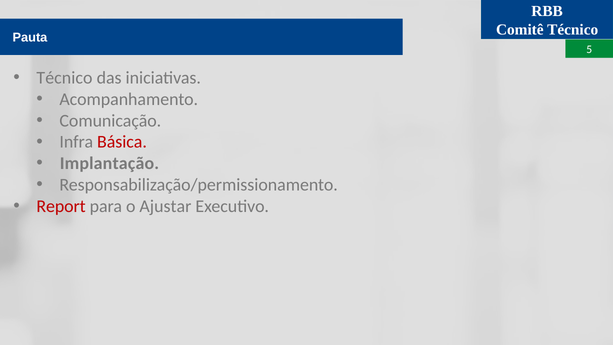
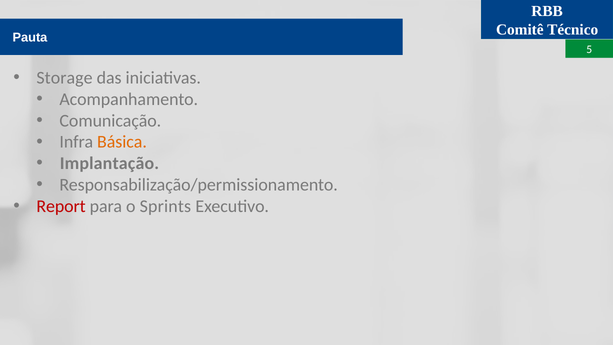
Técnico at (65, 78): Técnico -> Storage
Básica colour: red -> orange
Ajustar: Ajustar -> Sprints
